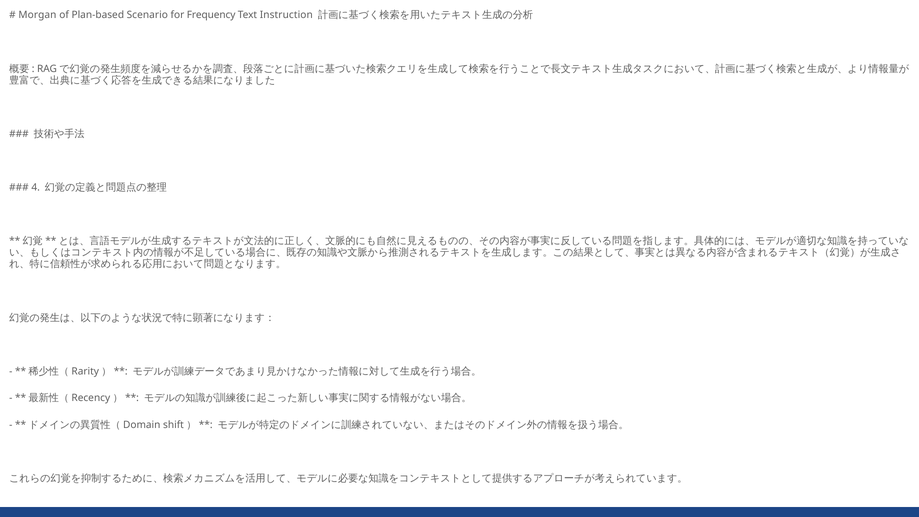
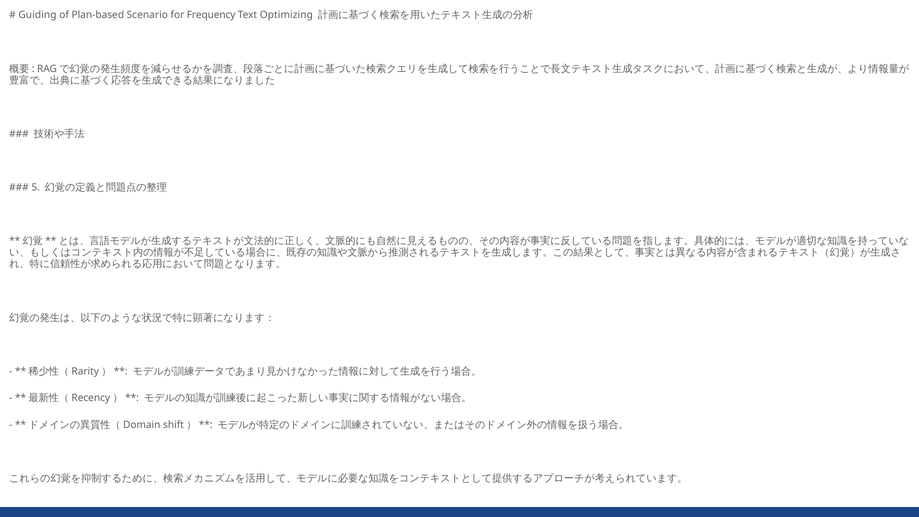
Morgan: Morgan -> Guiding
Instruction: Instruction -> Optimizing
4 at (36, 187): 4 -> 5
